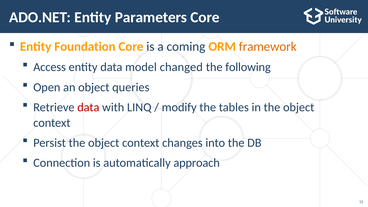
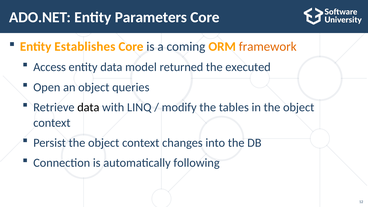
Foundation: Foundation -> Establishes
changed: changed -> returned
following: following -> executed
data at (88, 107) colour: red -> black
approach: approach -> following
